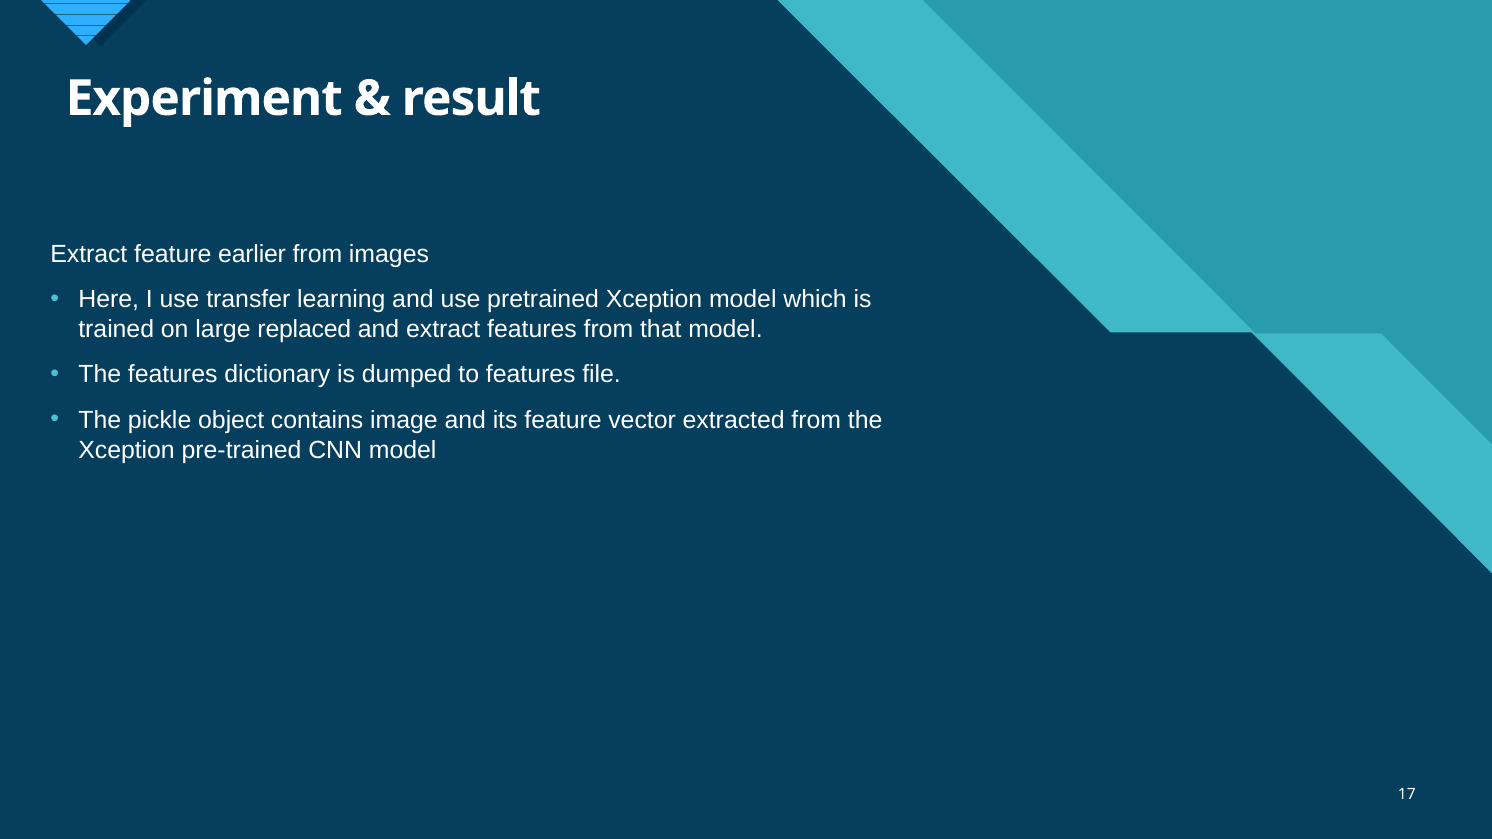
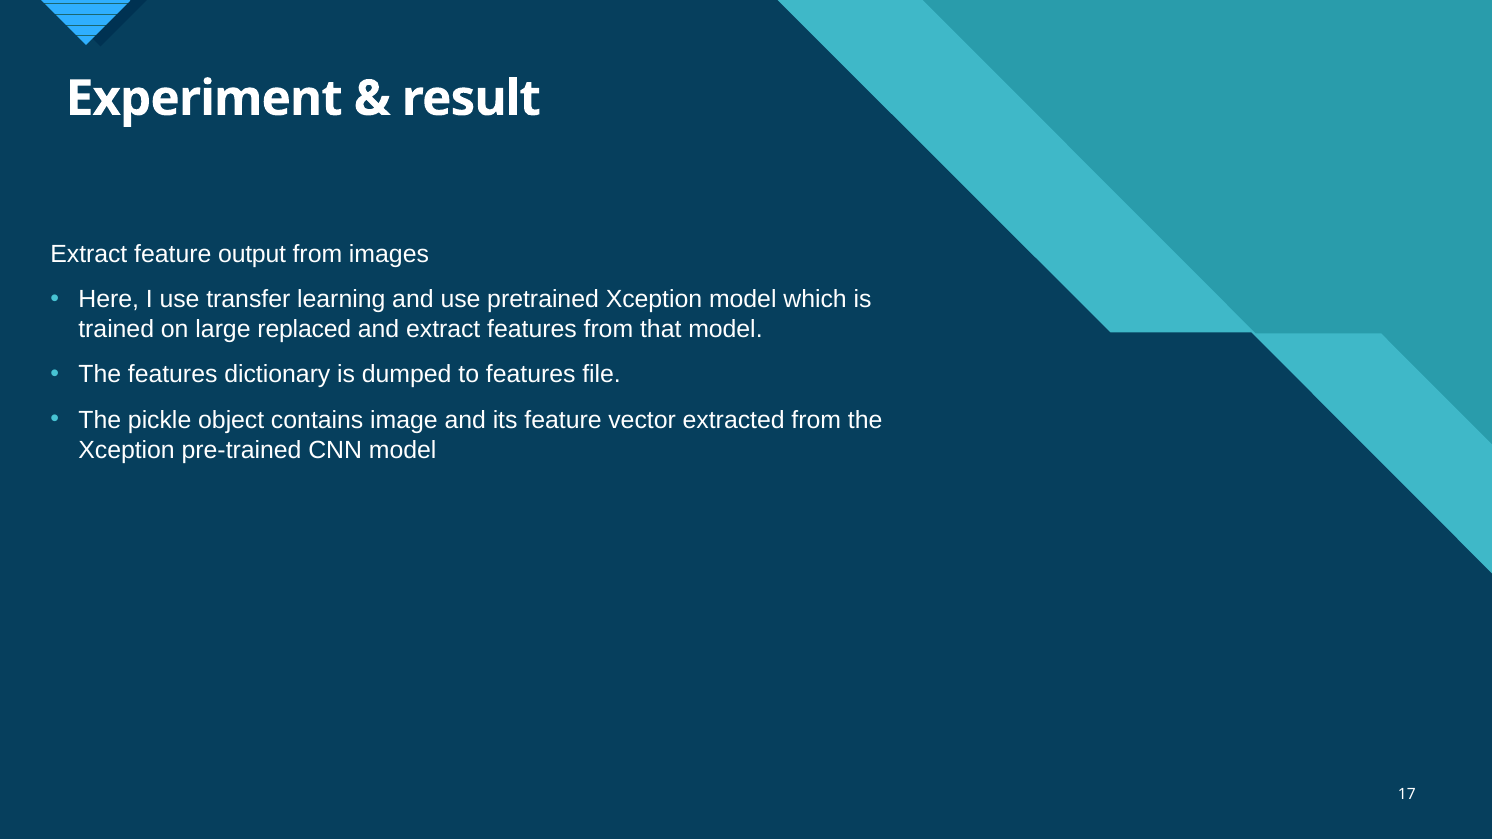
earlier: earlier -> output
